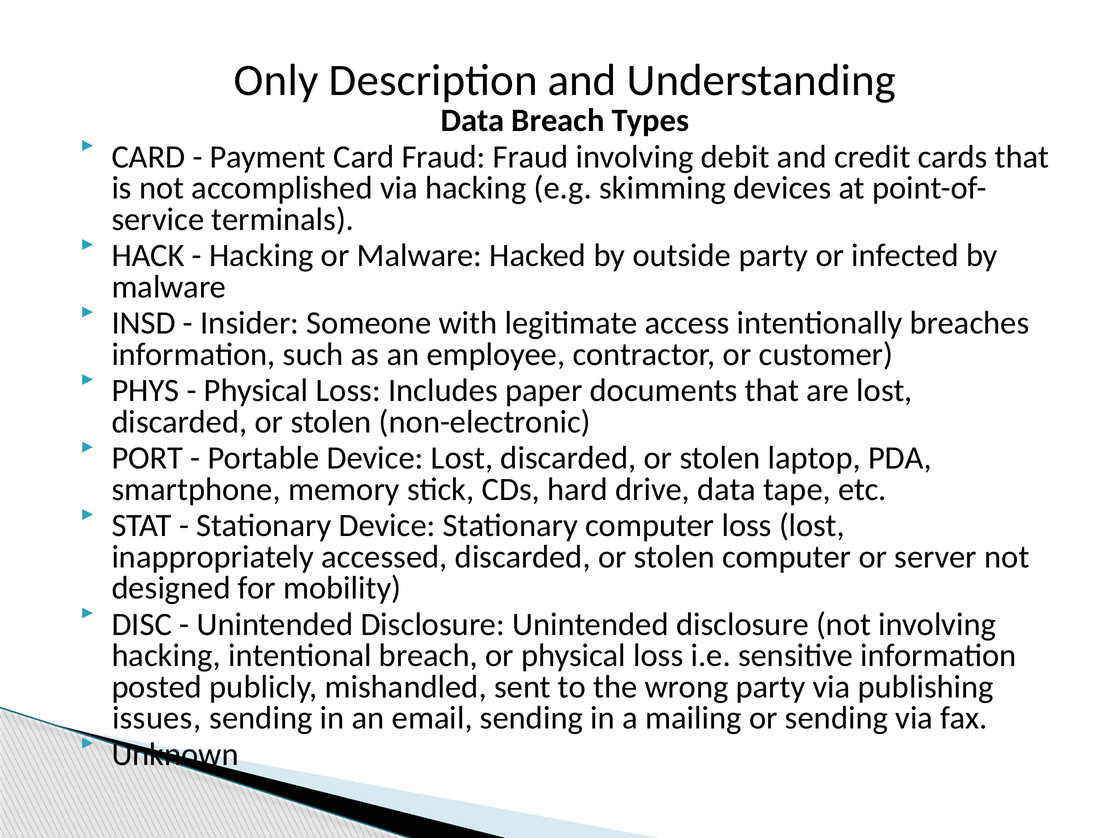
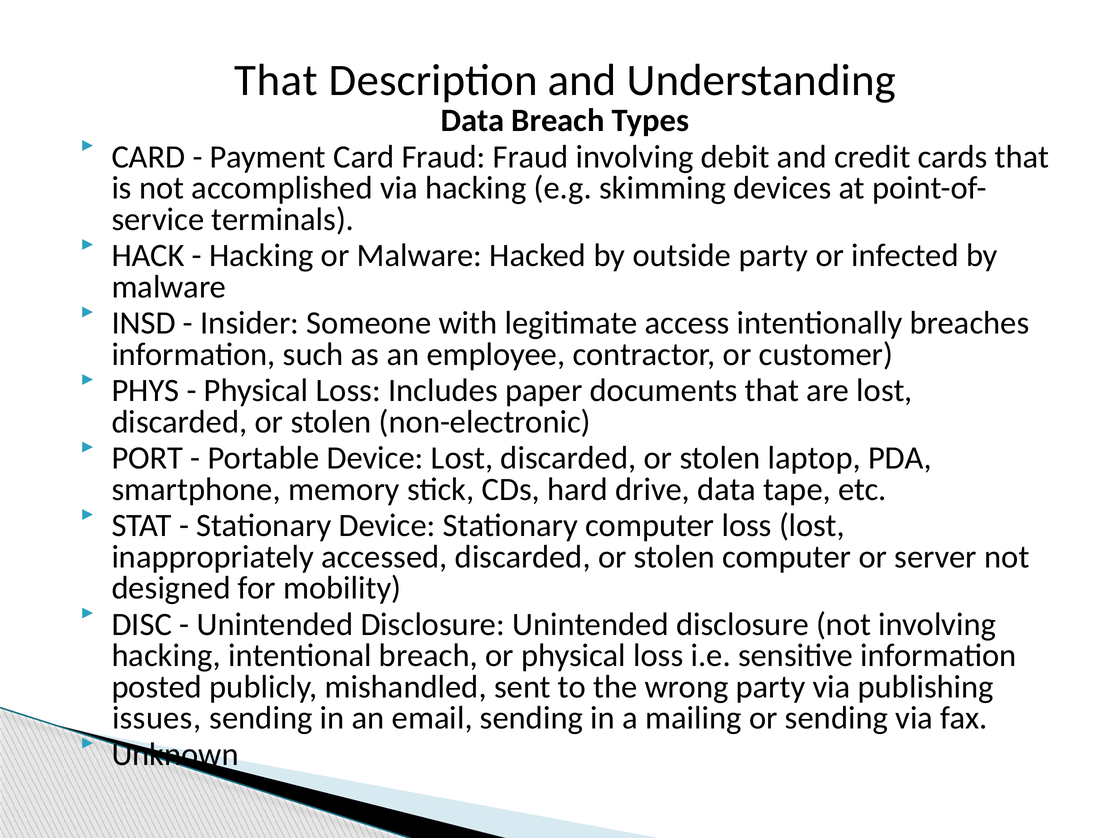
Only at (276, 80): Only -> That
